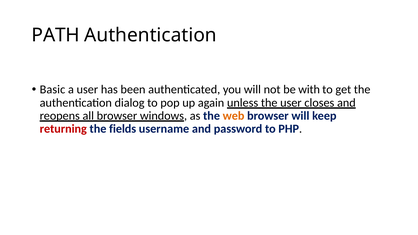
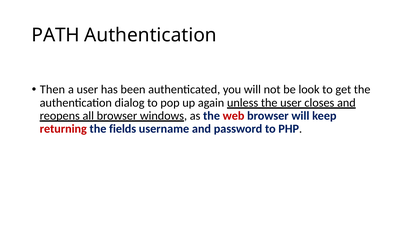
Basic: Basic -> Then
with: with -> look
web colour: orange -> red
